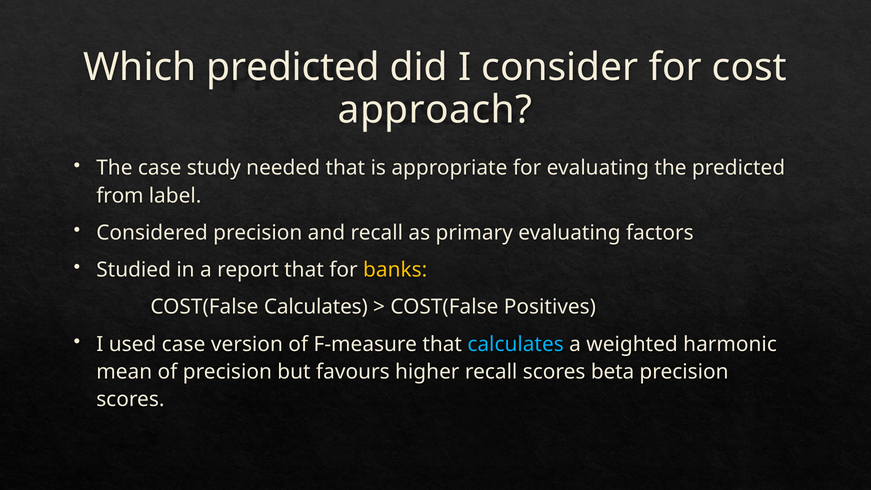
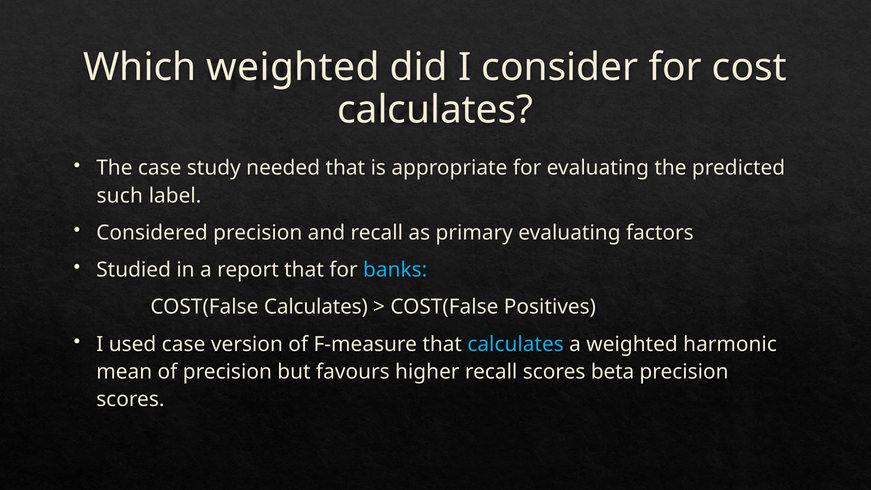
Which predicted: predicted -> weighted
approach at (435, 110): approach -> calculates
from: from -> such
banks colour: yellow -> light blue
